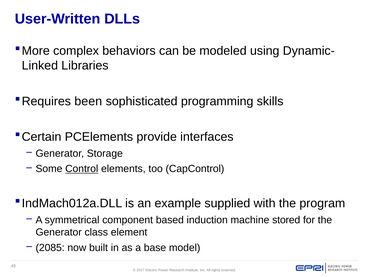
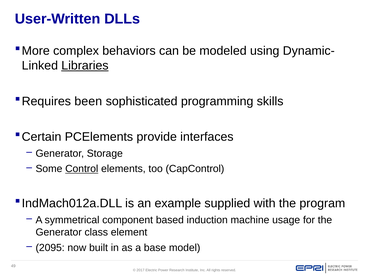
Libraries underline: none -> present
stored: stored -> usage
2085: 2085 -> 2095
